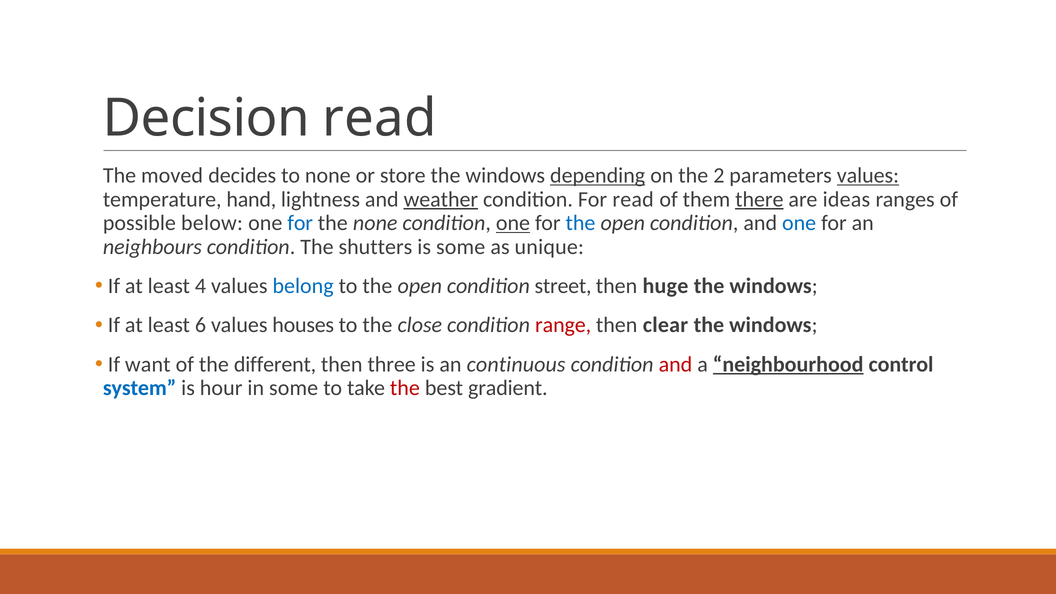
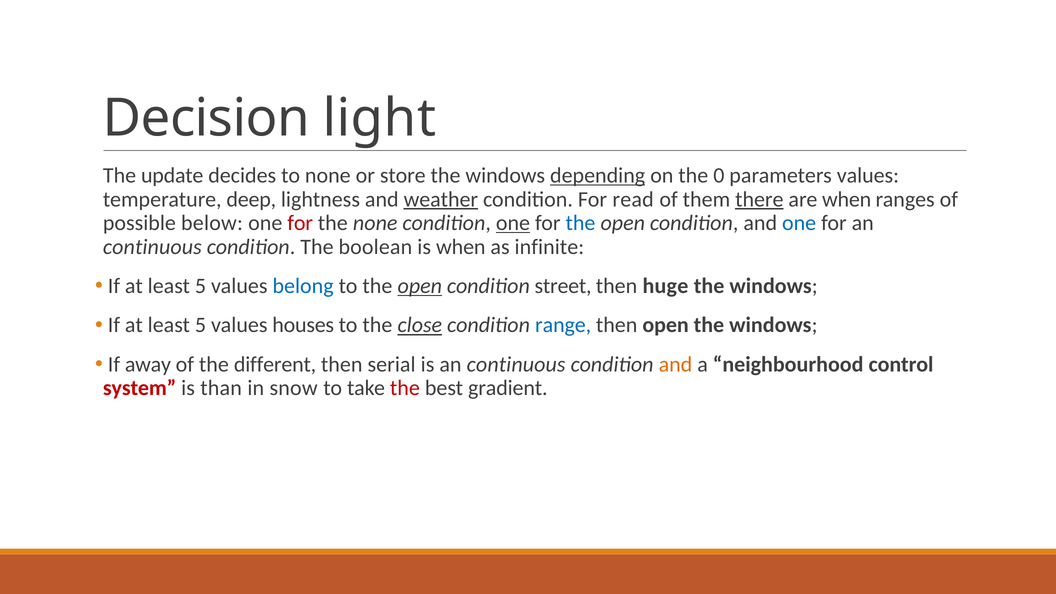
Decision read: read -> light
moved: moved -> update
2: 2 -> 0
values at (868, 176) underline: present -> none
hand: hand -> deep
are ideas: ideas -> when
for at (300, 223) colour: blue -> red
neighbours at (152, 247): neighbours -> continuous
shutters: shutters -> boolean
is some: some -> when
unique: unique -> infinite
4 at (201, 286): 4 -> 5
open at (420, 286) underline: none -> present
6 at (201, 325): 6 -> 5
close underline: none -> present
range colour: red -> blue
then clear: clear -> open
want: want -> away
three: three -> serial
and at (675, 364) colour: red -> orange
neighbourhood underline: present -> none
system colour: blue -> red
hour: hour -> than
in some: some -> snow
